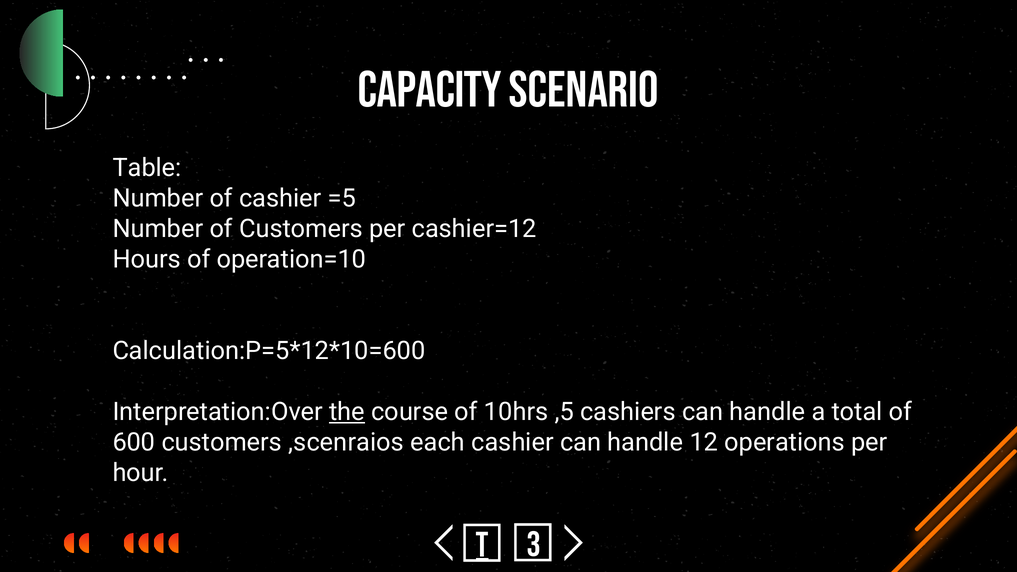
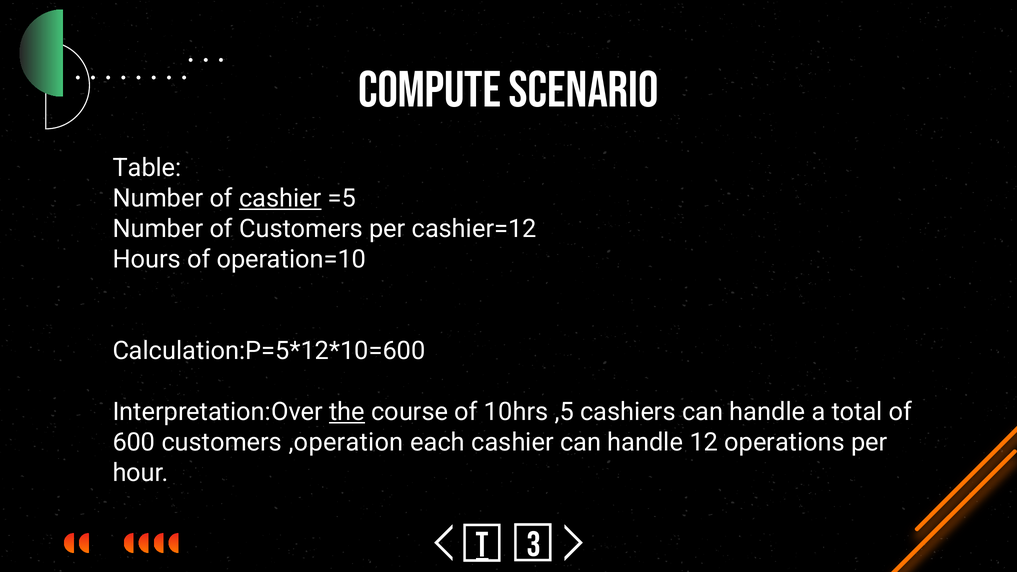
Capacity: Capacity -> Compute
cashier at (280, 198) underline: none -> present
,scenraios: ,scenraios -> ,operation
